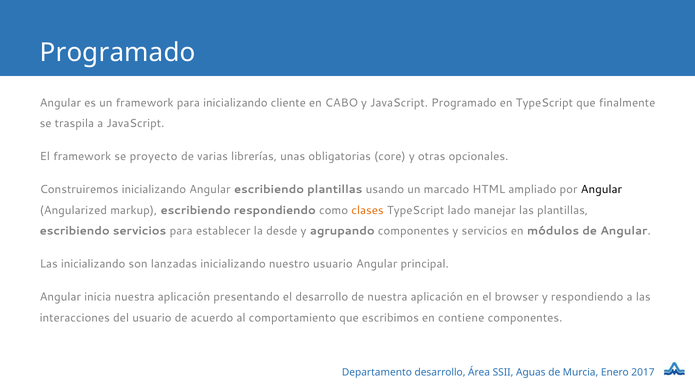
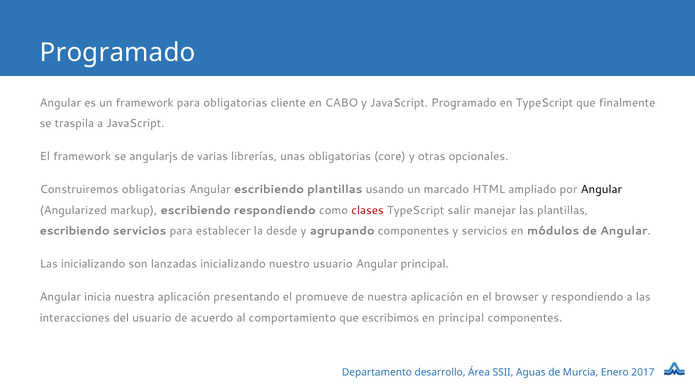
para inicializando: inicializando -> obligatorias
proyecto: proyecto -> angularjs
Construiremos inicializando: inicializando -> obligatorias
clases colour: orange -> red
lado: lado -> salir
el desarrollo: desarrollo -> promueve
en contiene: contiene -> principal
